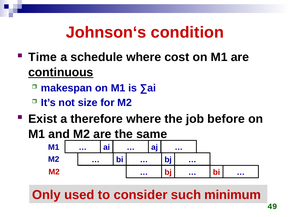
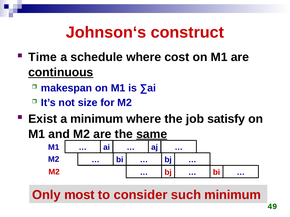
condition: condition -> construct
a therefore: therefore -> minimum
before: before -> satisfy
same underline: none -> present
used: used -> most
